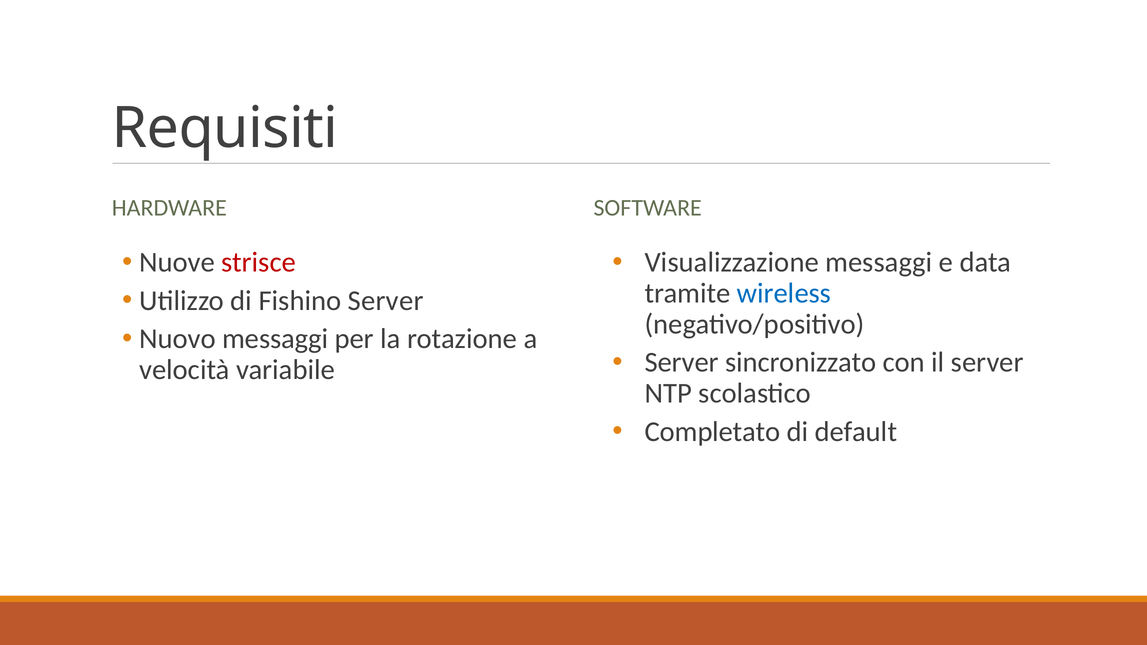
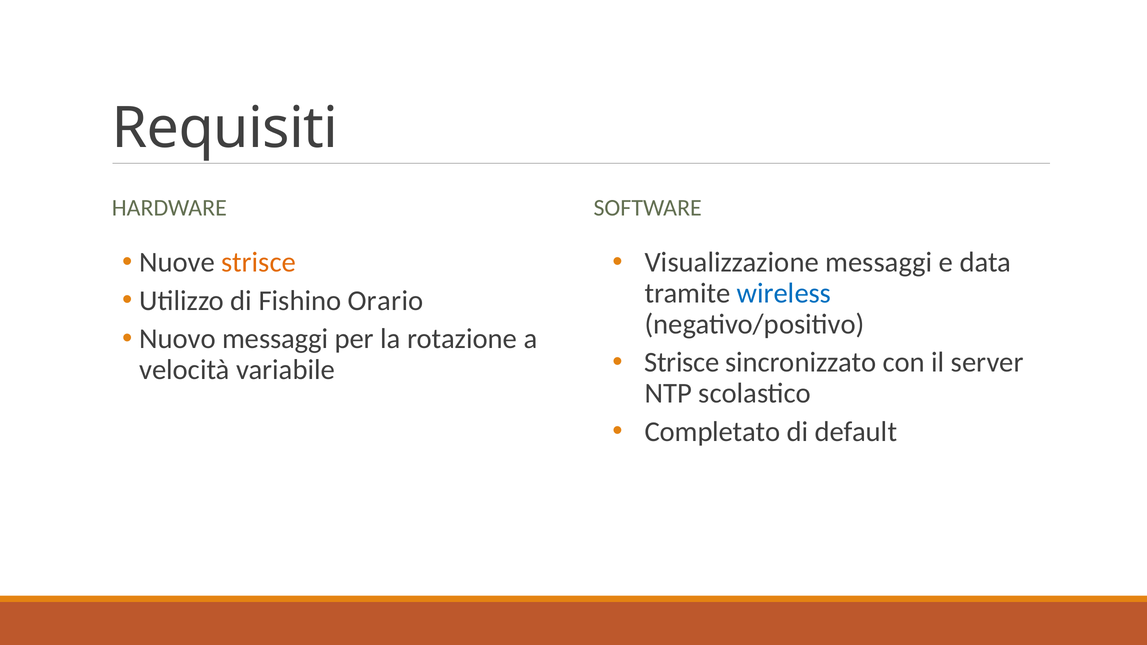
strisce at (259, 263) colour: red -> orange
Fishino Server: Server -> Orario
Server at (682, 363): Server -> Strisce
